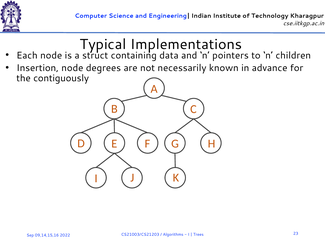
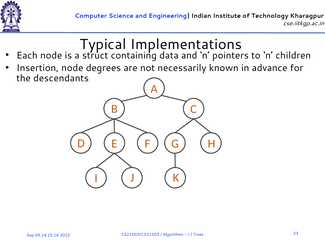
contiguously: contiguously -> descendants
